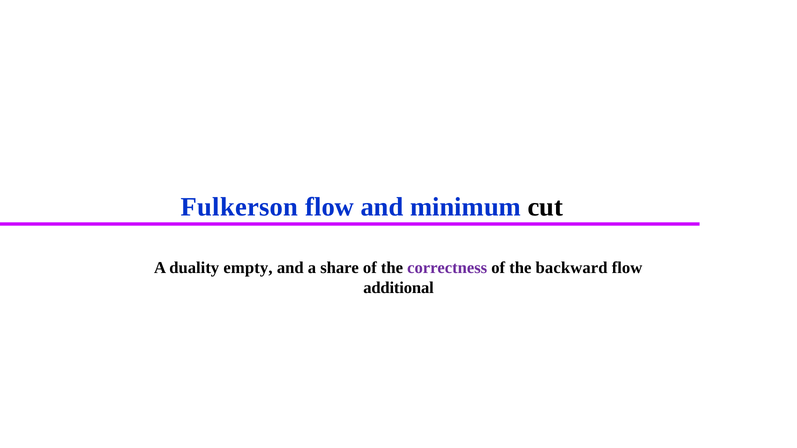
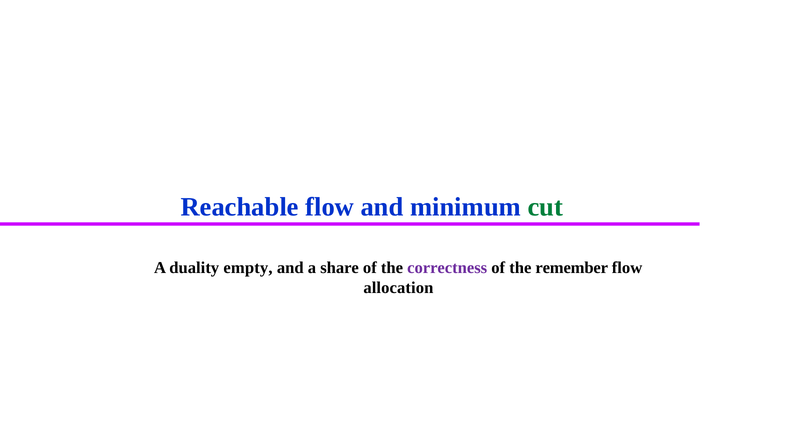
Fulkerson: Fulkerson -> Reachable
cut colour: black -> green
backward: backward -> remember
additional: additional -> allocation
